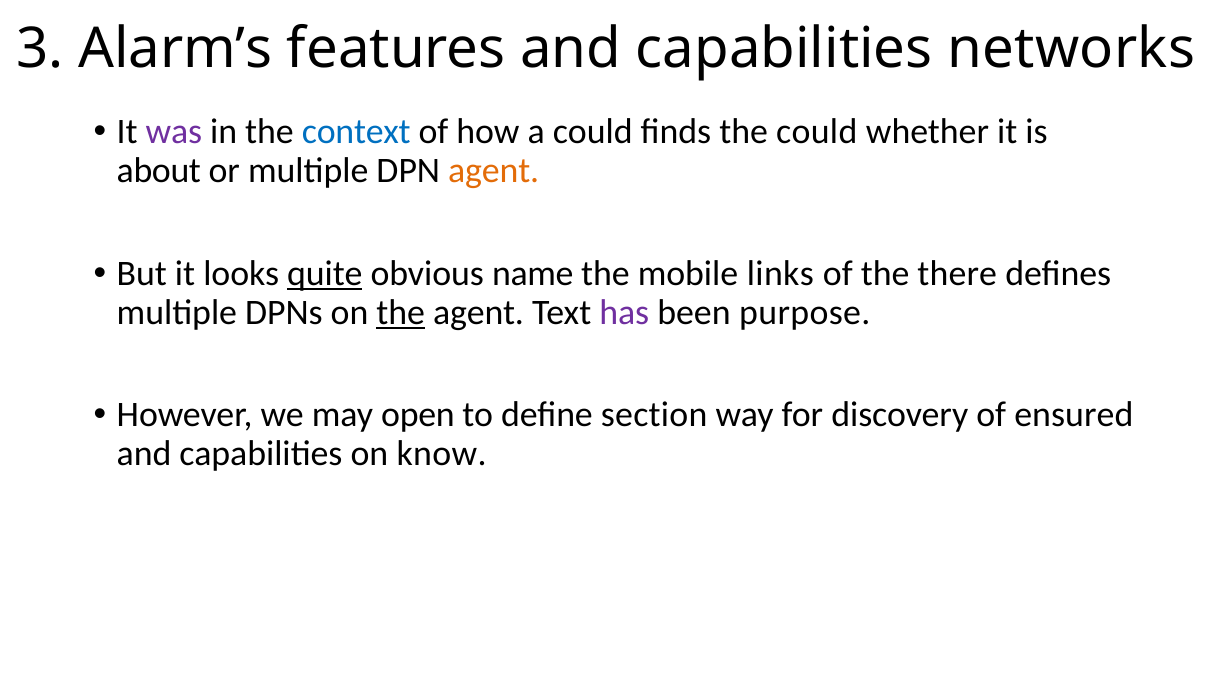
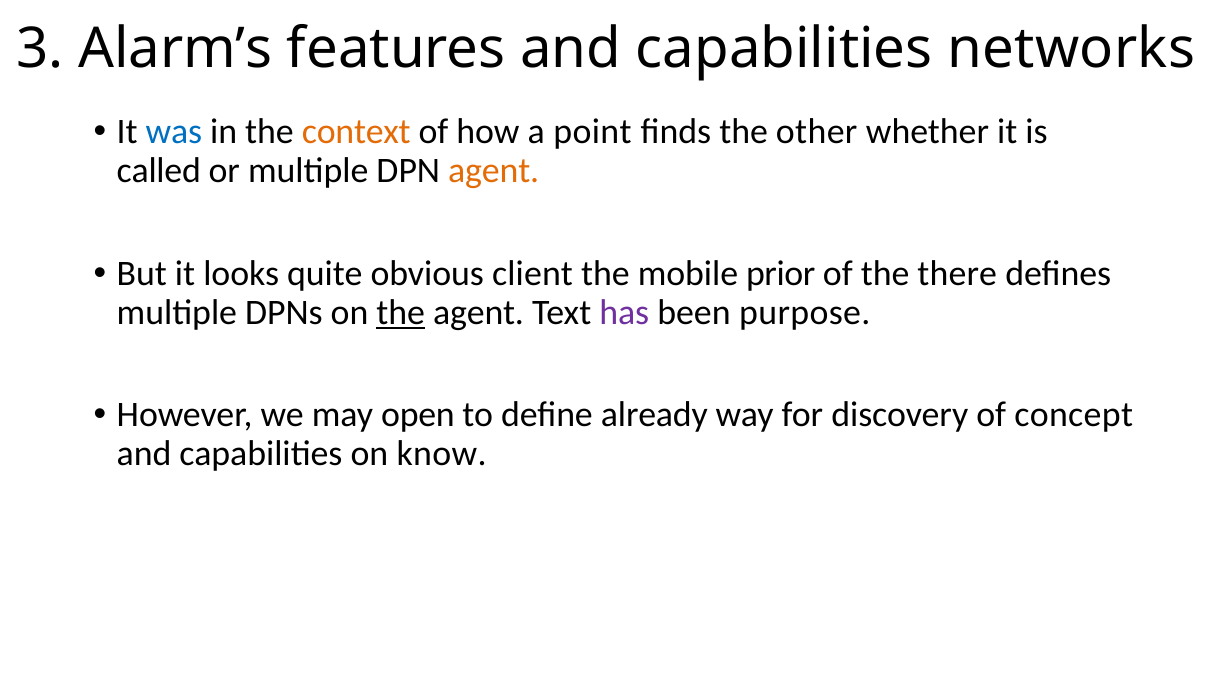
was colour: purple -> blue
context colour: blue -> orange
a could: could -> point
the could: could -> other
about: about -> called
quite underline: present -> none
name: name -> client
links: links -> prior
section: section -> already
ensured: ensured -> concept
